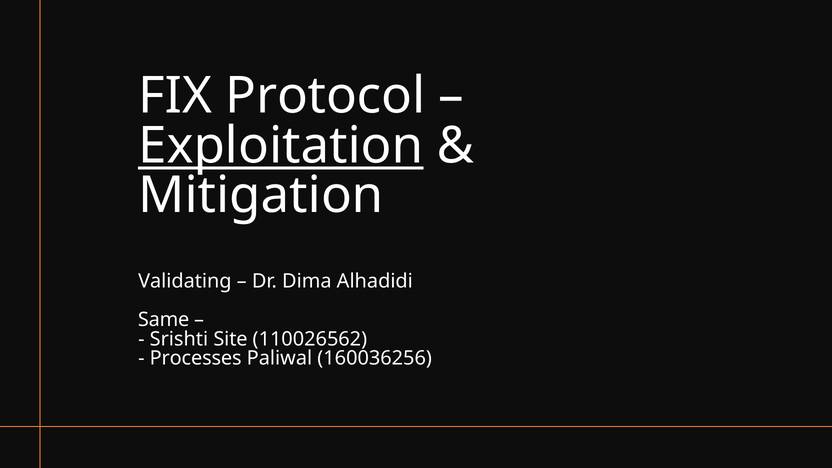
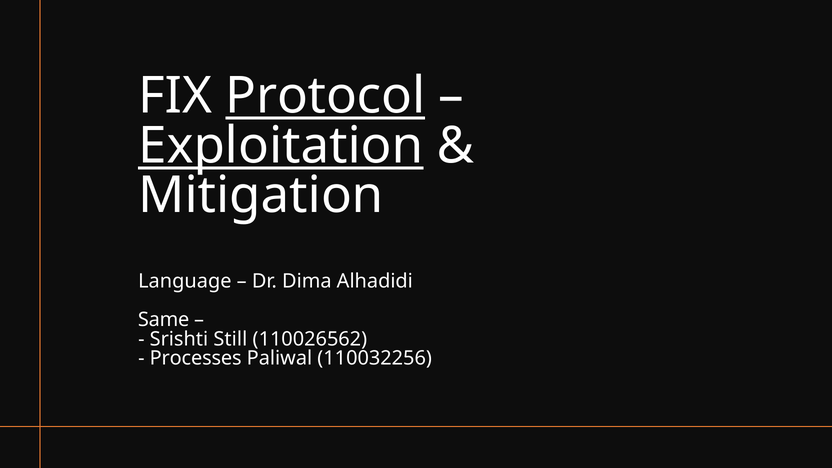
Protocol underline: none -> present
Validating: Validating -> Language
Site: Site -> Still
160036256: 160036256 -> 110032256
